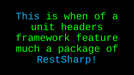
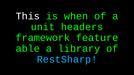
This colour: light blue -> white
much: much -> able
package: package -> library
